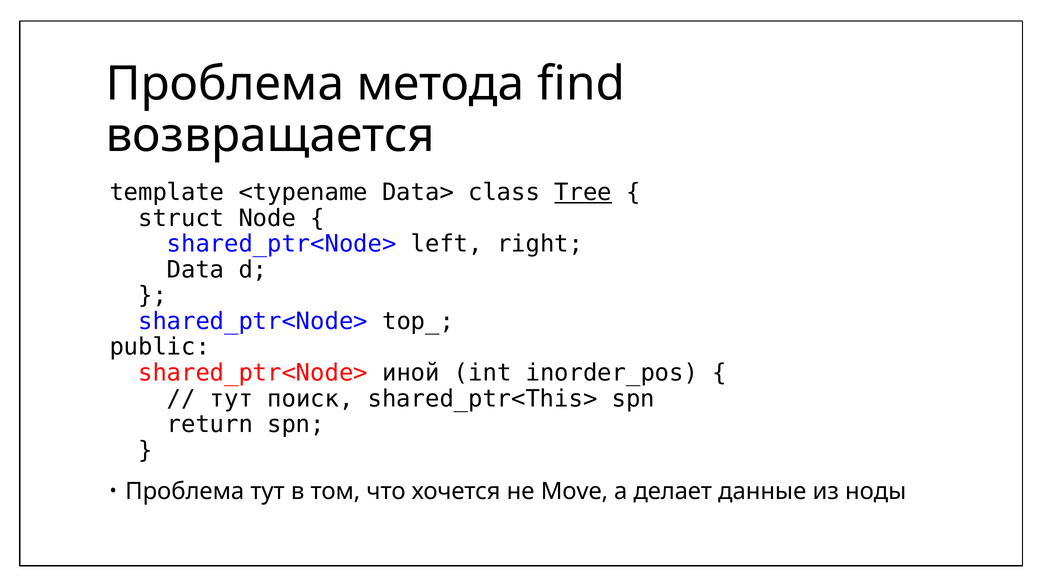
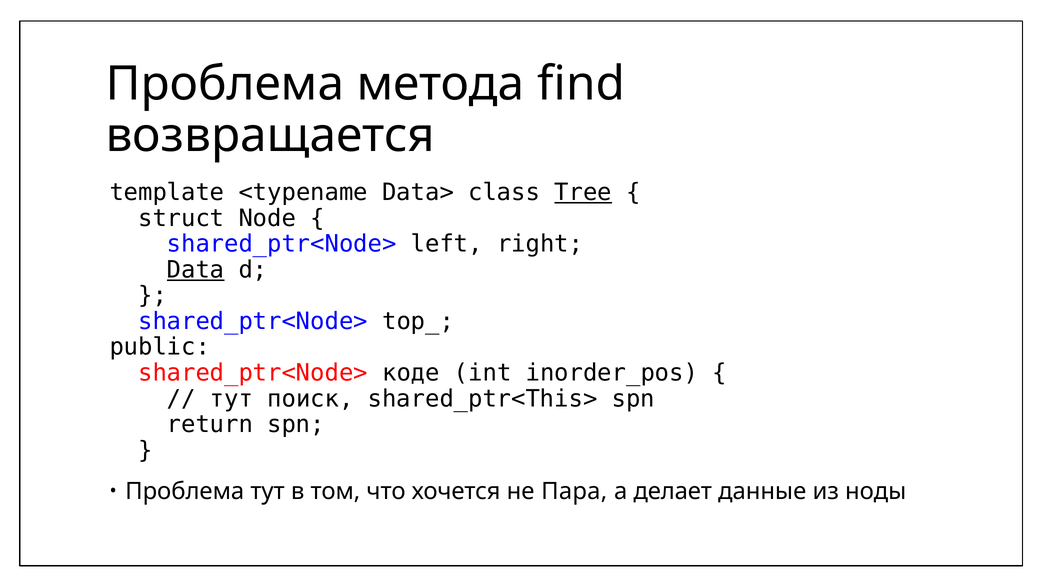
Data underline: none -> present
иной: иной -> коде
Move: Move -> Пара
